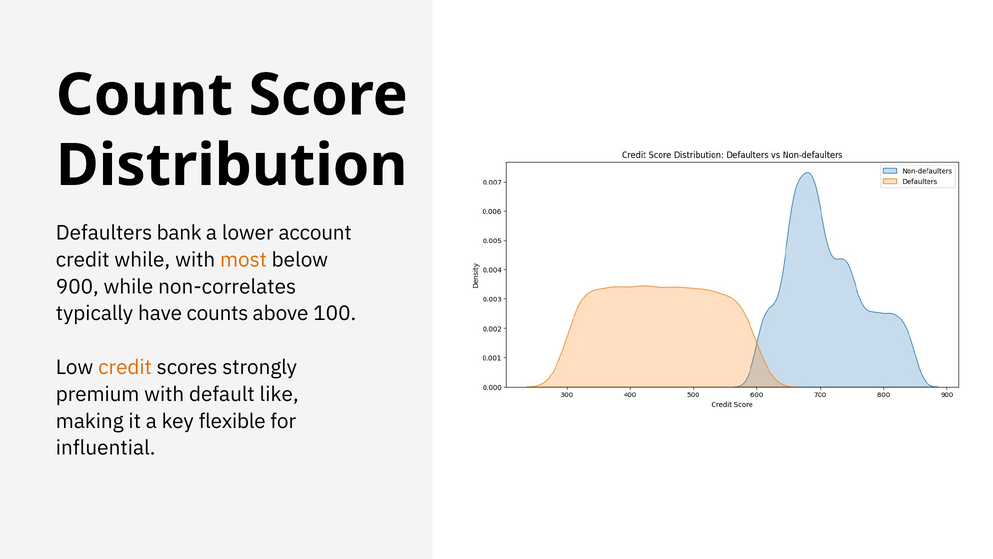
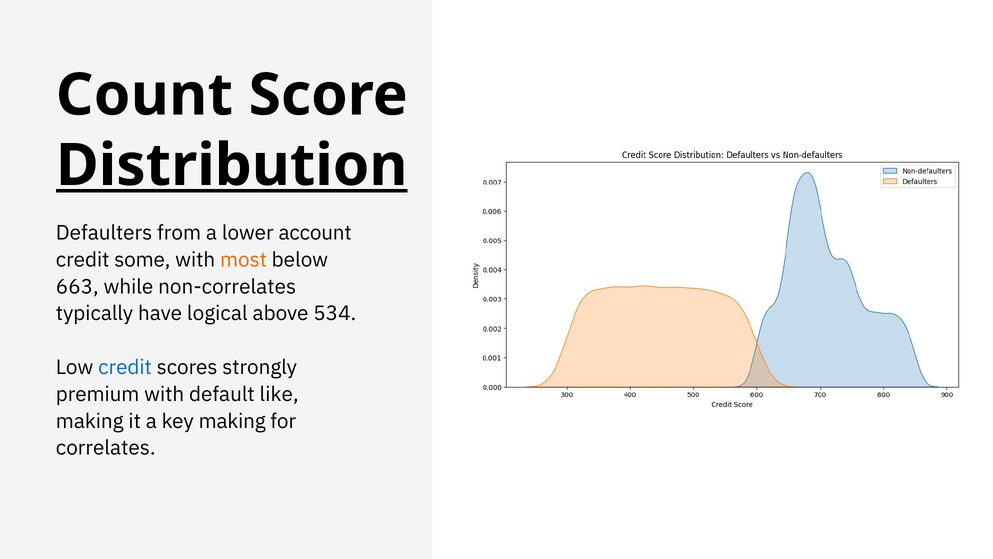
Distribution underline: none -> present
bank: bank -> from
credit while: while -> some
900: 900 -> 663
counts: counts -> logical
100: 100 -> 534
credit at (125, 367) colour: orange -> blue
key flexible: flexible -> making
influential: influential -> correlates
